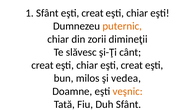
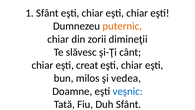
Sfânt eşti creat: creat -> chiar
creat at (42, 65): creat -> chiar
chiar at (87, 65): chiar -> creat
creat at (132, 65): creat -> chiar
veşnic colour: orange -> blue
